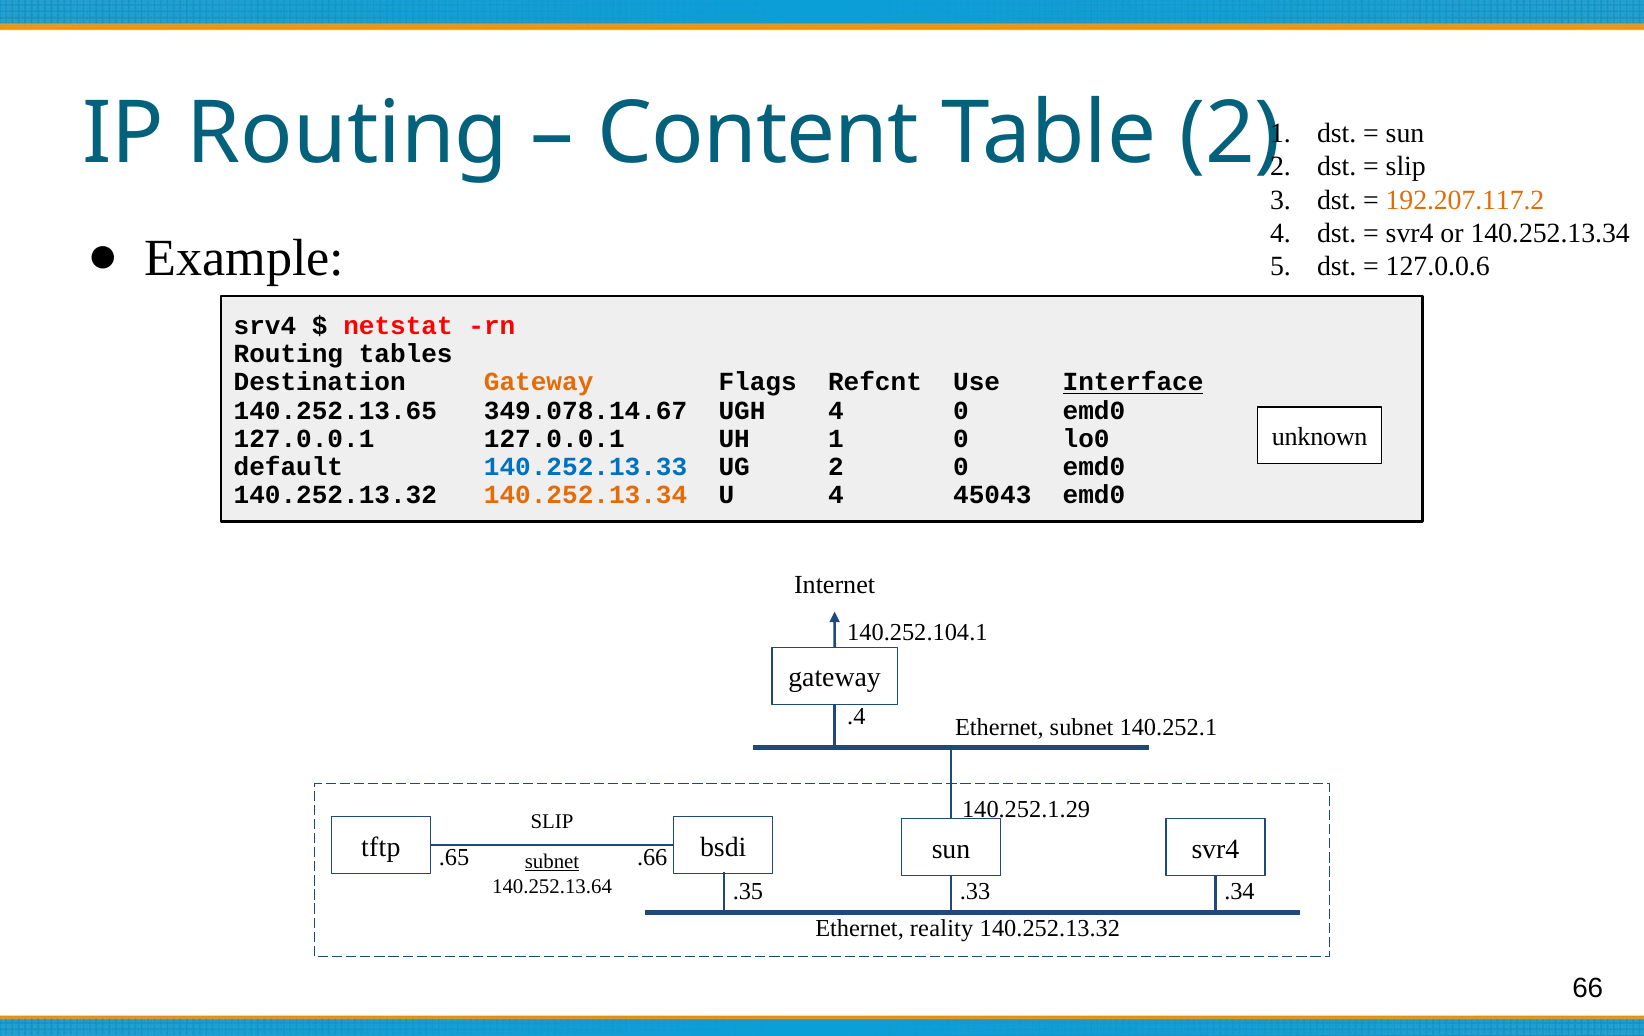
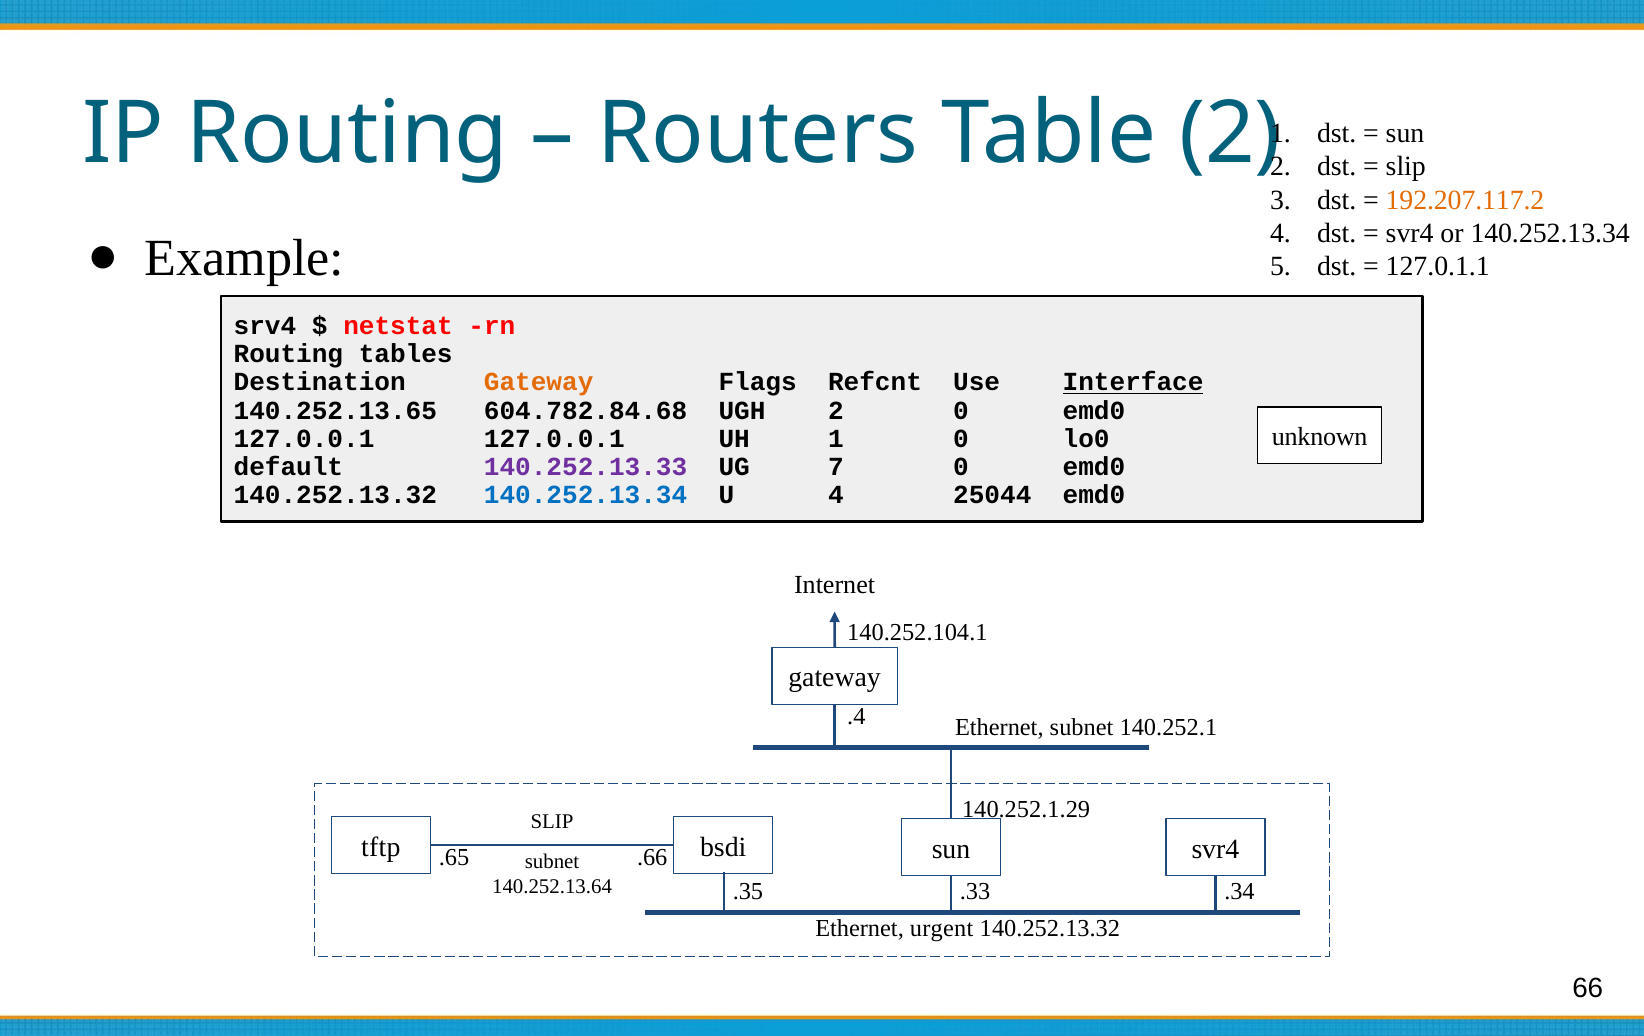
Content: Content -> Routers
127.0.0.6: 127.0.0.6 -> 127.0.1.1
349.078.14.67: 349.078.14.67 -> 604.782.84.68
UGH 4: 4 -> 2
140.252.13.33 colour: blue -> purple
UG 2: 2 -> 7
140.252.13.34 at (586, 495) colour: orange -> blue
45043: 45043 -> 25044
subnet at (552, 861) underline: present -> none
reality: reality -> urgent
